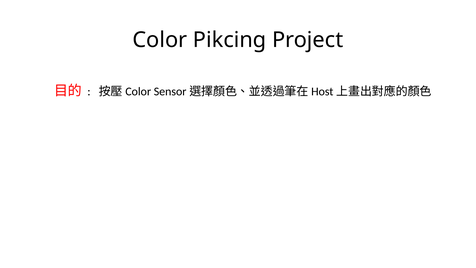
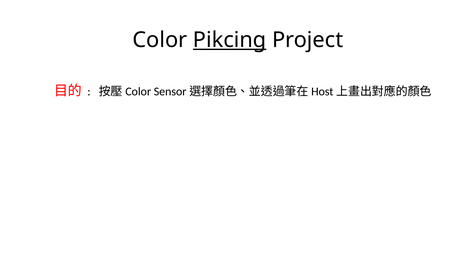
Pikcing underline: none -> present
